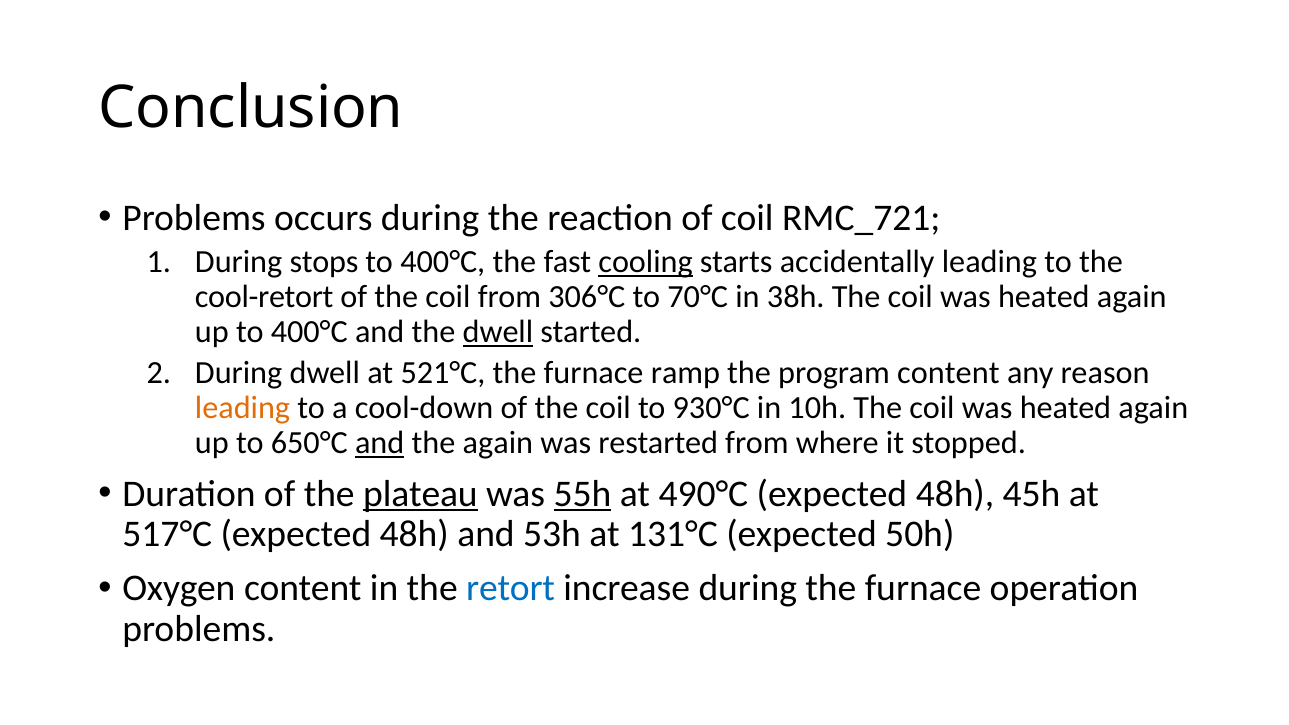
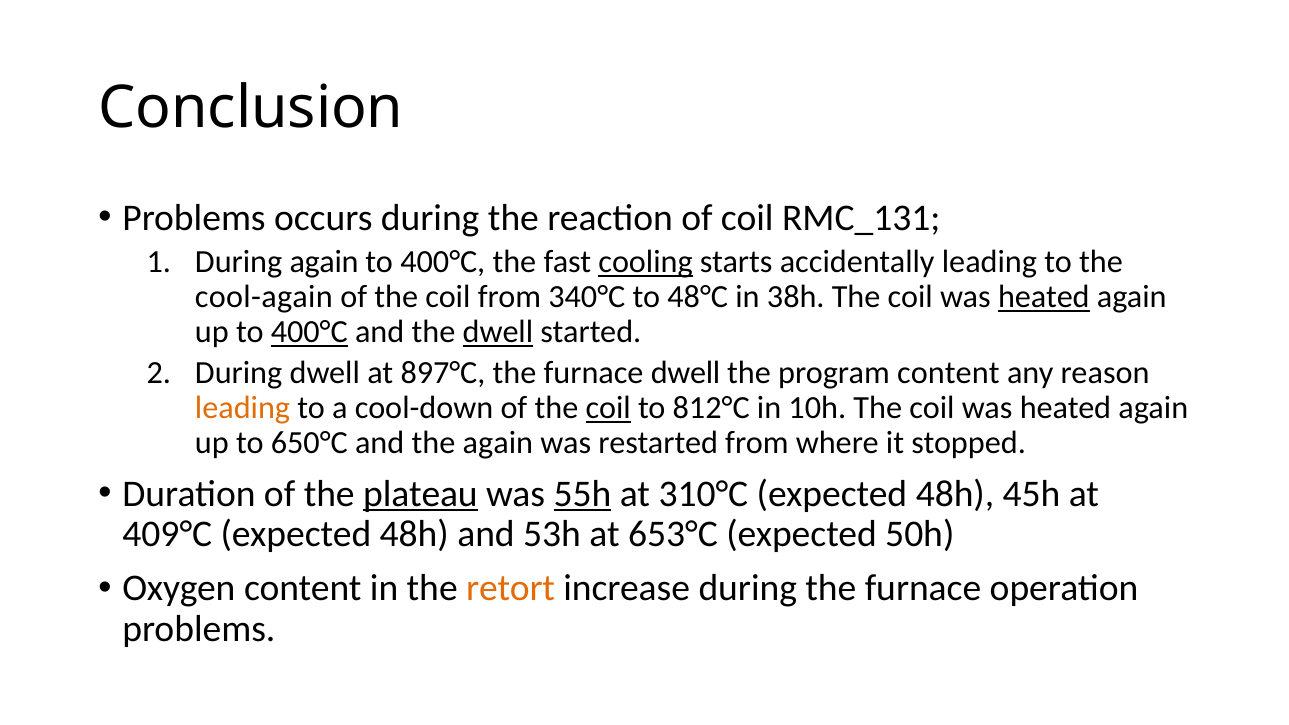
RMC_721: RMC_721 -> RMC_131
During stops: stops -> again
cool-retort: cool-retort -> cool-again
306°C: 306°C -> 340°C
70°C: 70°C -> 48°C
heated at (1044, 297) underline: none -> present
400°C at (309, 332) underline: none -> present
521°C: 521°C -> 897°C
furnace ramp: ramp -> dwell
coil at (608, 408) underline: none -> present
930°C: 930°C -> 812°C
and at (380, 443) underline: present -> none
490°C: 490°C -> 310°C
517°C: 517°C -> 409°C
131°C: 131°C -> 653°C
retort colour: blue -> orange
